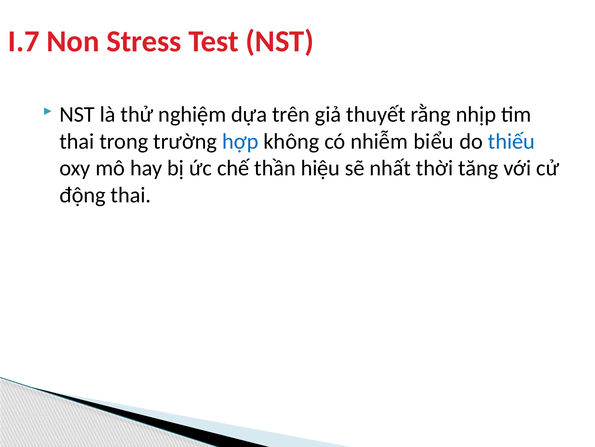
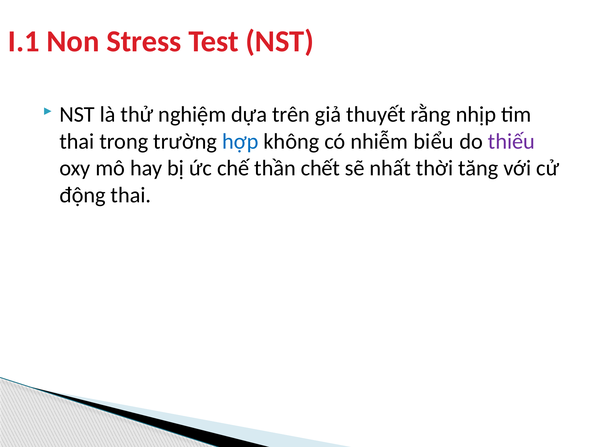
I.7: I.7 -> I.1
thiếu colour: blue -> purple
hiệu: hiệu -> chết
